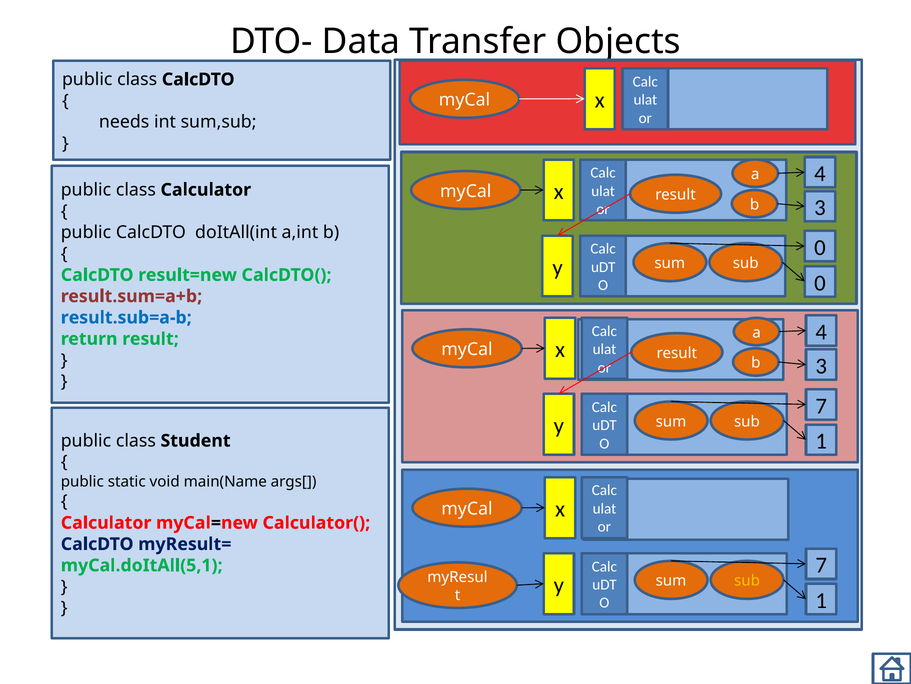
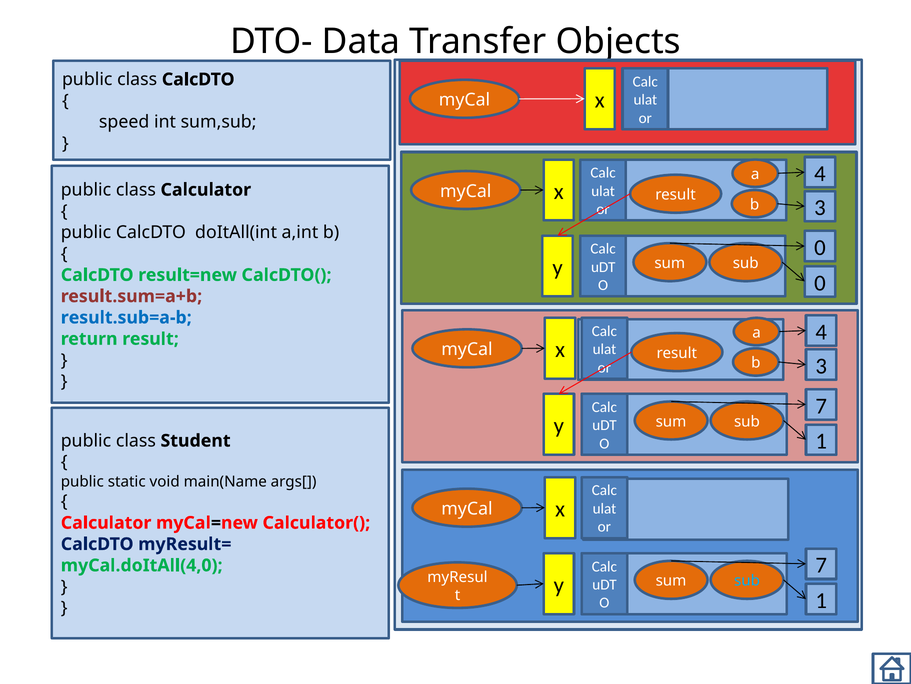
needs: needs -> speed
myCal.doItAll(5,1: myCal.doItAll(5,1 -> myCal.doItAll(4,0
sub at (747, 580) colour: yellow -> light blue
